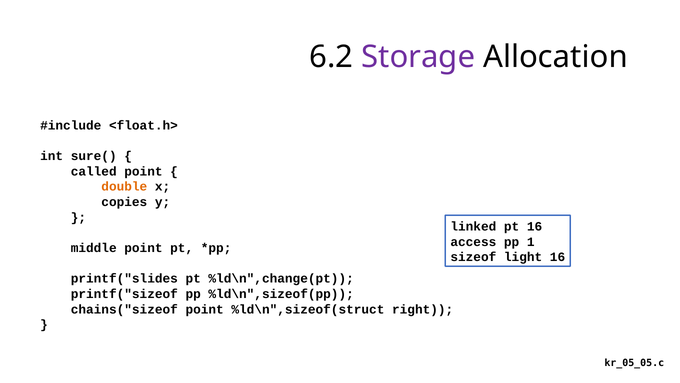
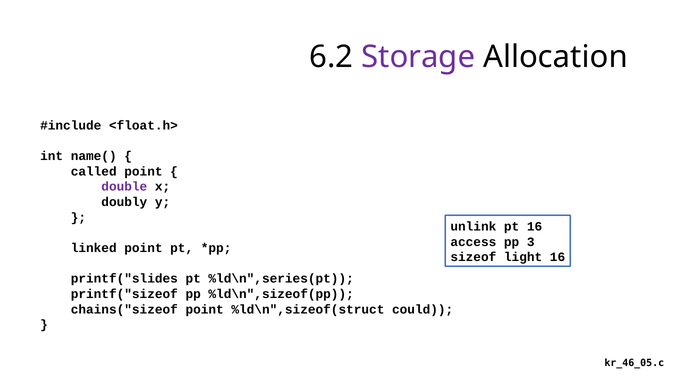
sure(: sure( -> name(
double colour: orange -> purple
copies: copies -> doubly
linked: linked -> unlink
1: 1 -> 3
middle: middle -> linked
%ld\n",change(pt: %ld\n",change(pt -> %ld\n",series(pt
right: right -> could
kr_05_05.c: kr_05_05.c -> kr_46_05.c
